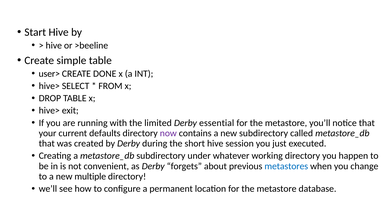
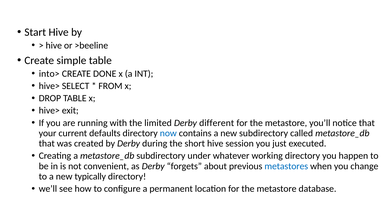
user>: user> -> into>
essential: essential -> different
now colour: purple -> blue
multiple: multiple -> typically
